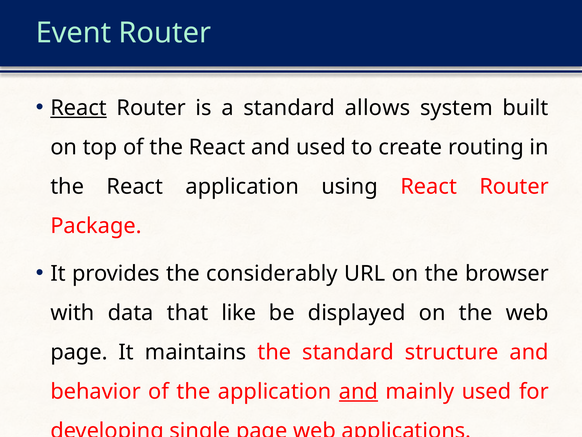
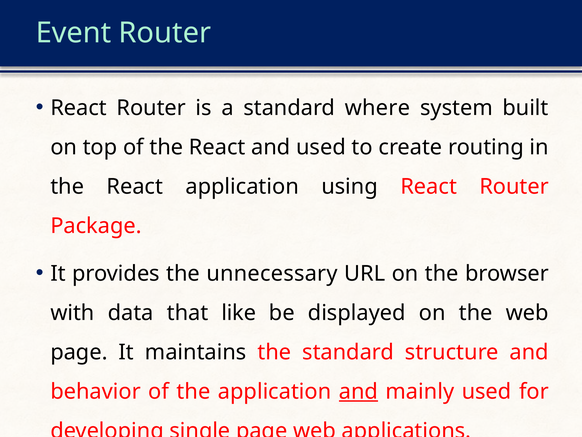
React at (79, 108) underline: present -> none
allows: allows -> where
considerably: considerably -> unnecessary
